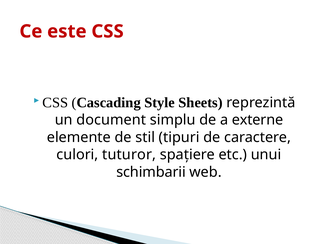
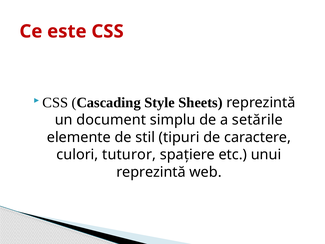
externe: externe -> setările
schimbarii at (151, 172): schimbarii -> reprezintă
